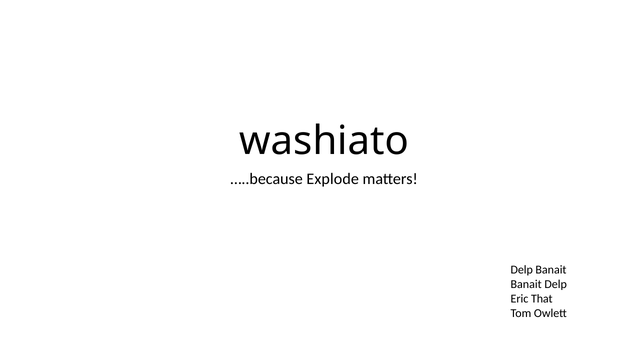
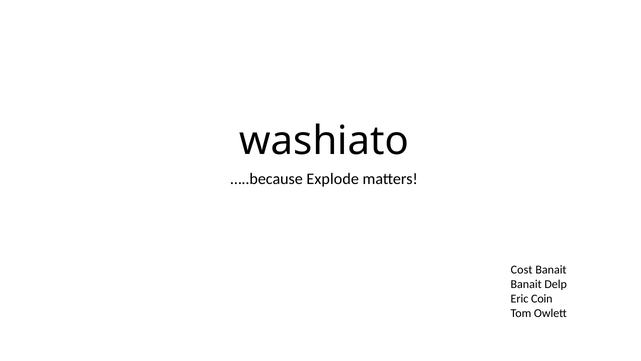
Delp at (522, 270): Delp -> Cost
That: That -> Coin
